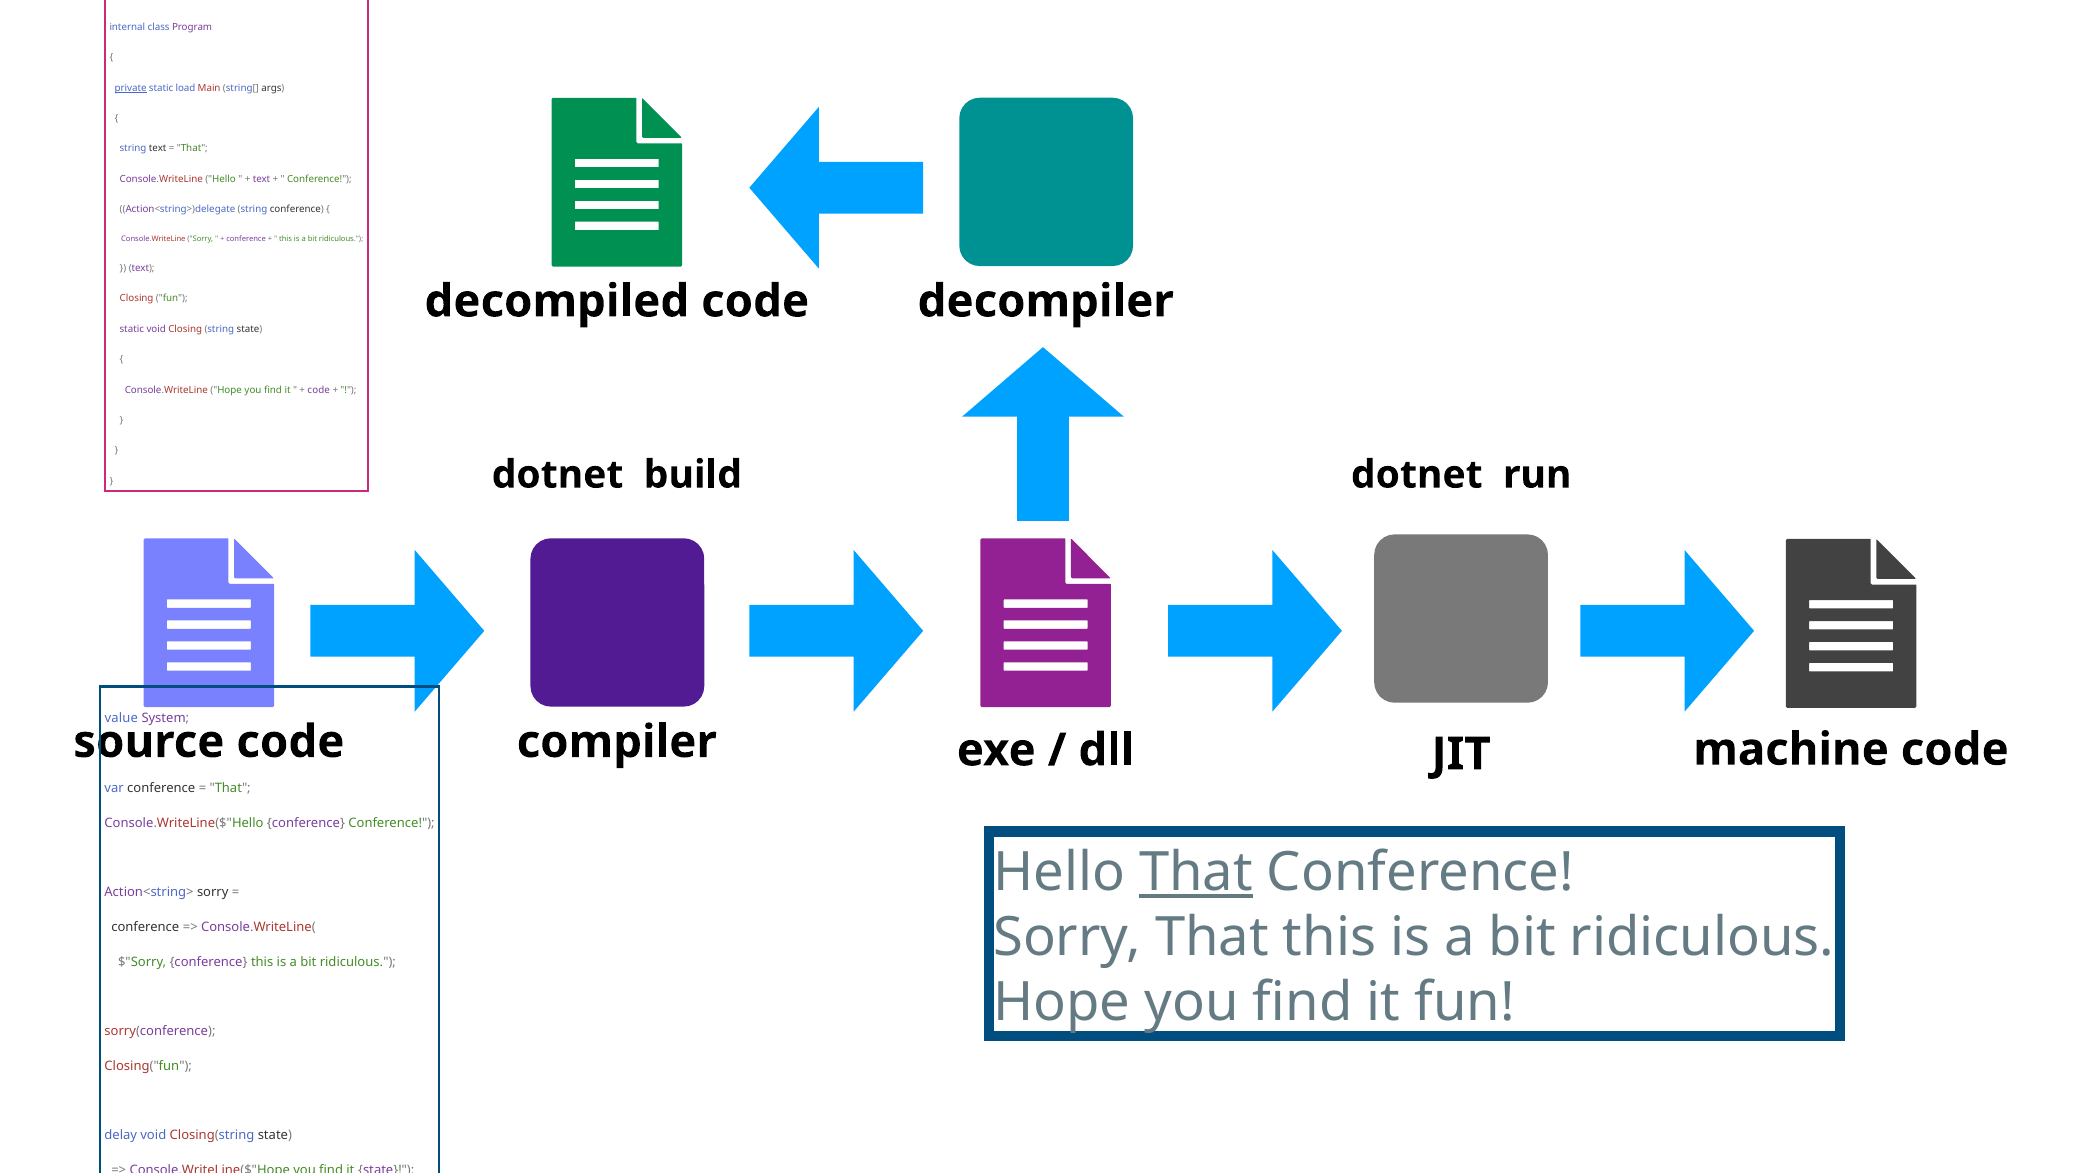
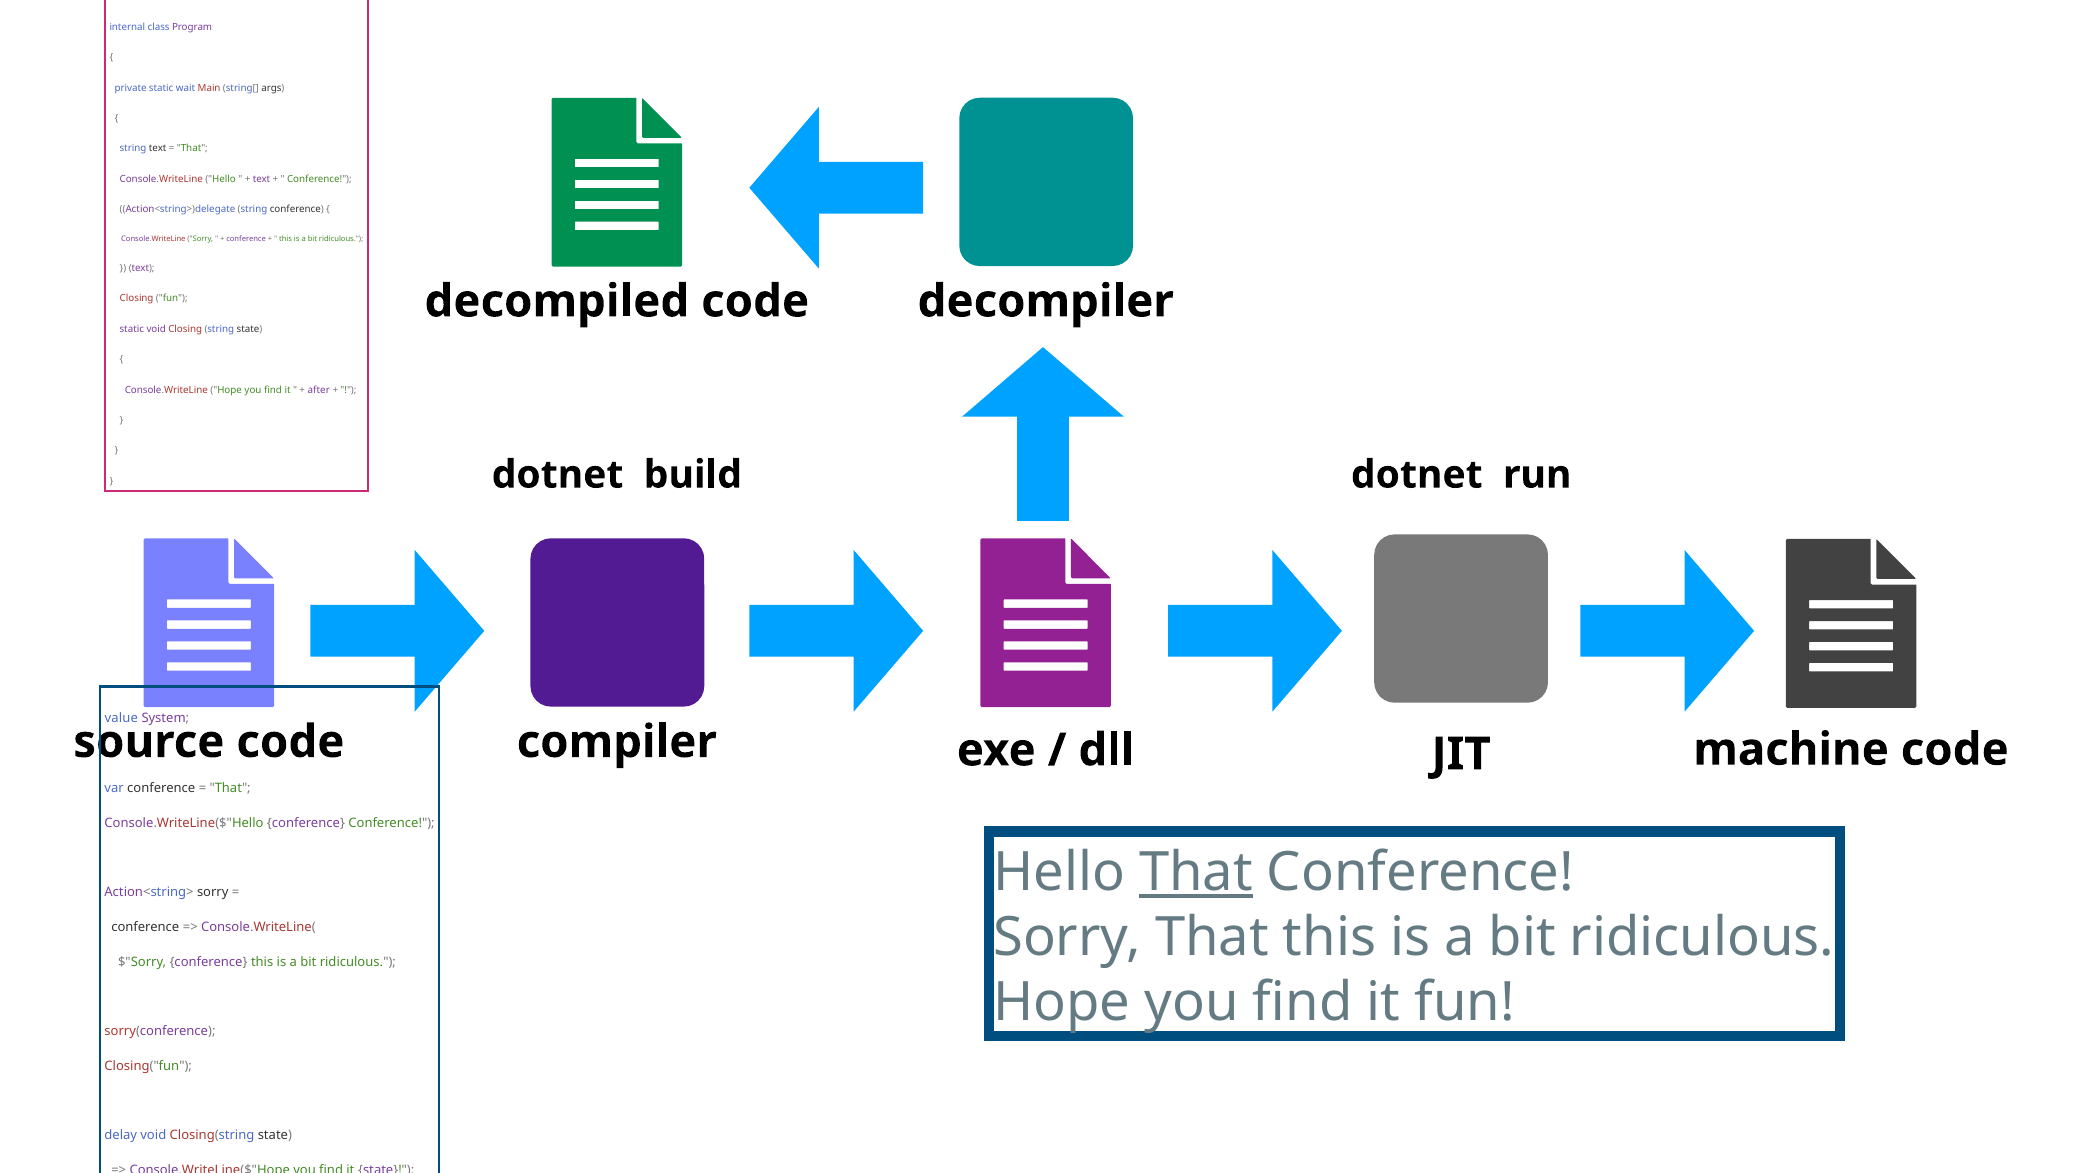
private underline: present -> none
load: load -> wait
code at (319, 390): code -> after
